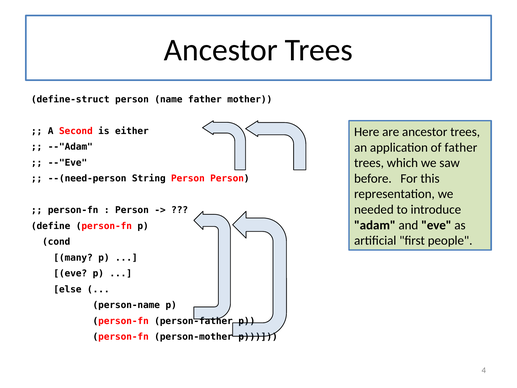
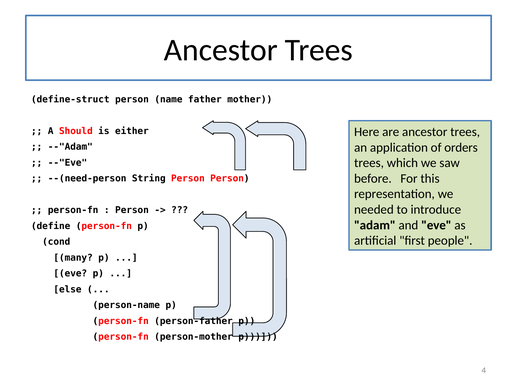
Second: Second -> Should
of father: father -> orders
